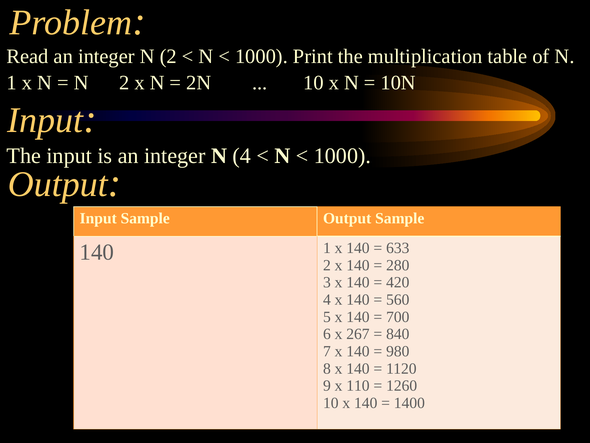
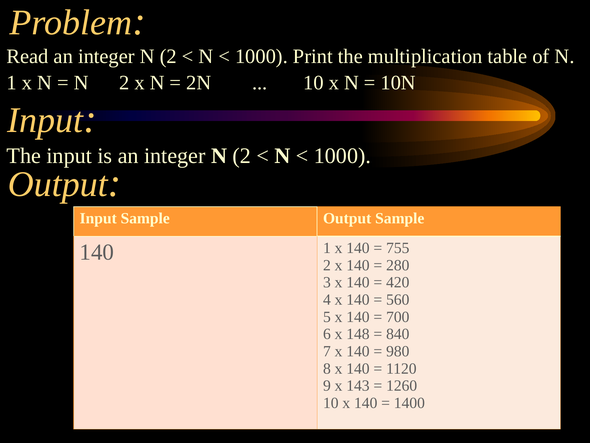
4 at (242, 156): 4 -> 2
633: 633 -> 755
267: 267 -> 148
110: 110 -> 143
